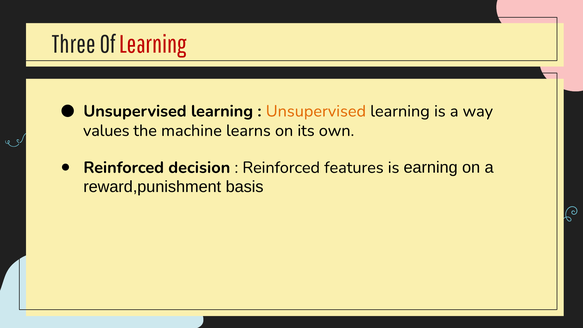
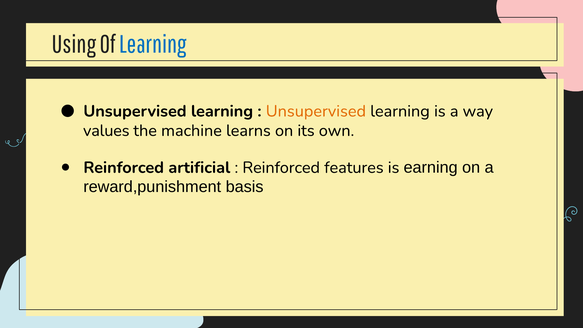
Three: Three -> Using
Learning at (153, 44) colour: red -> blue
decision: decision -> artificial
